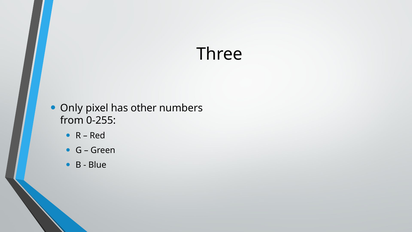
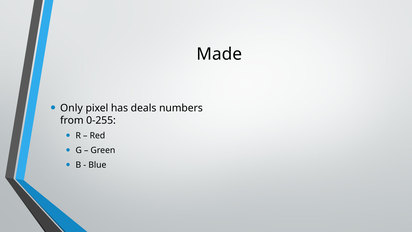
Three: Three -> Made
other: other -> deals
